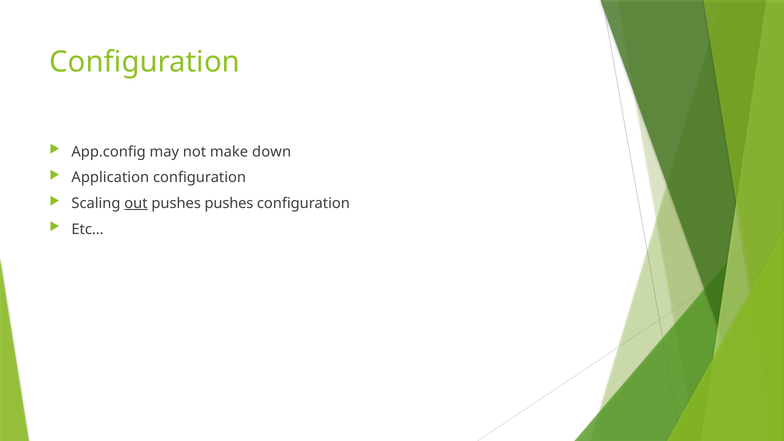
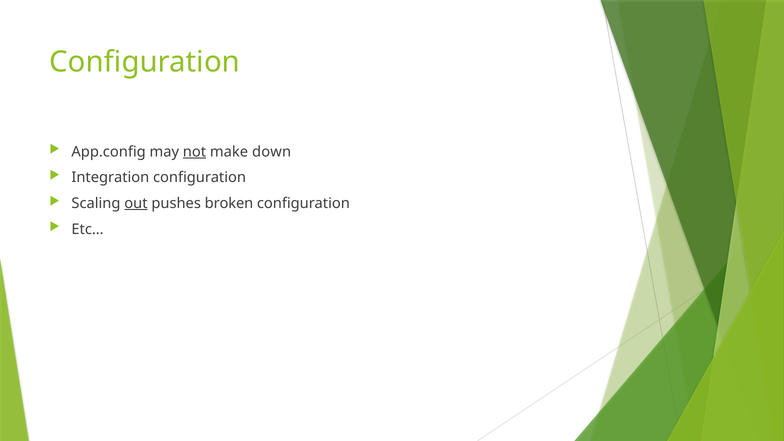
not underline: none -> present
Application: Application -> Integration
pushes pushes: pushes -> broken
